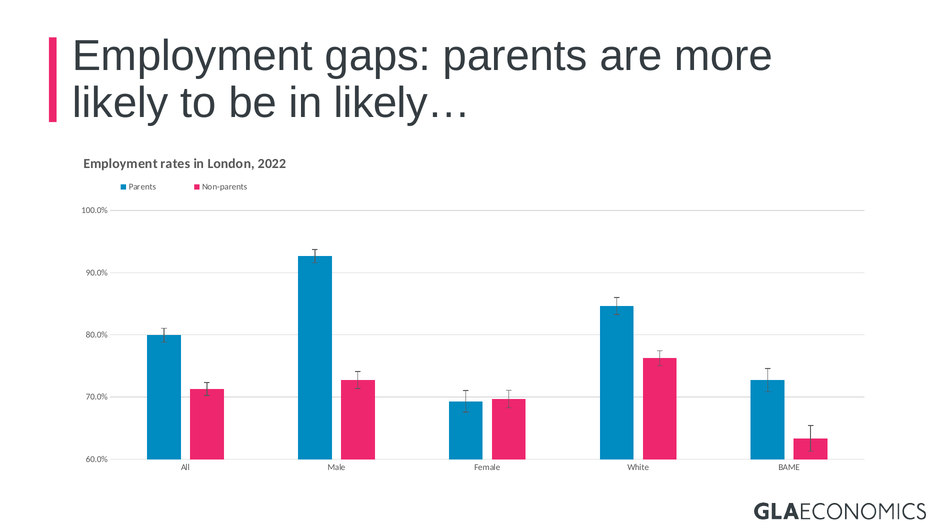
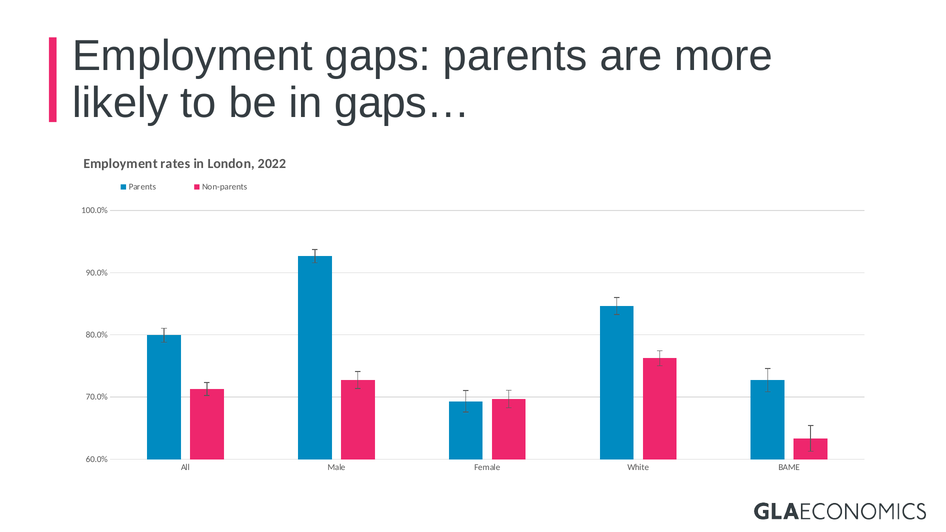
likely…: likely… -> gaps…
